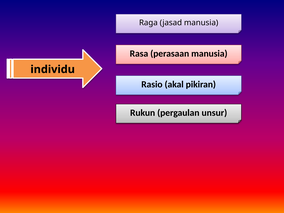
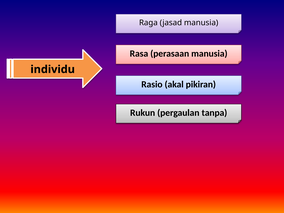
unsur: unsur -> tanpa
